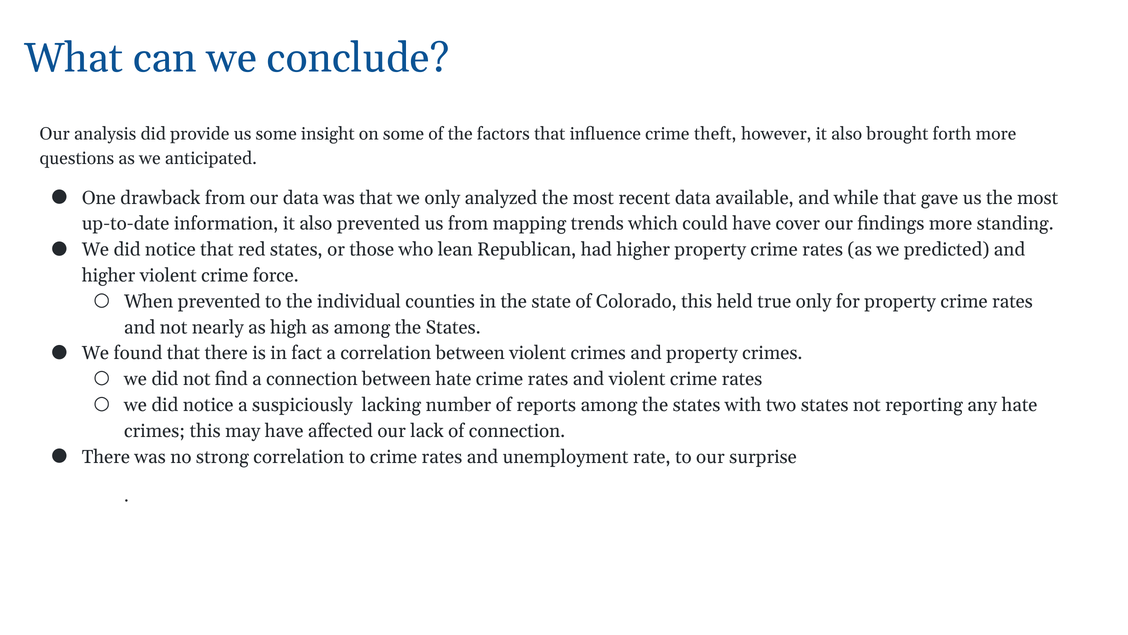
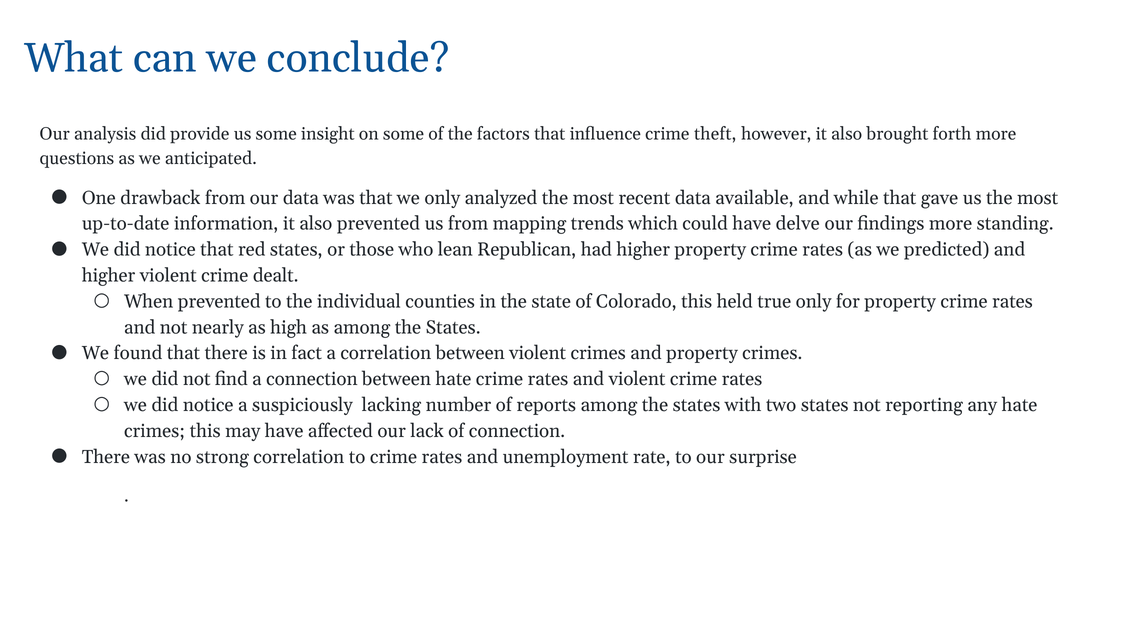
cover: cover -> delve
force: force -> dealt
